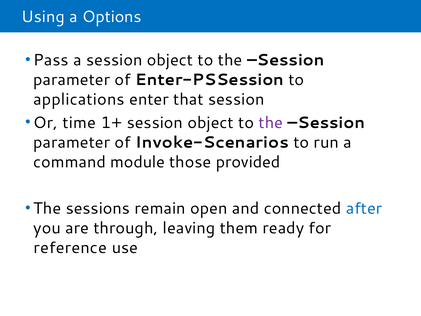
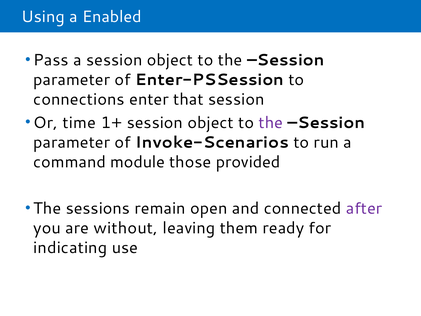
Options: Options -> Enabled
applications: applications -> connections
after colour: blue -> purple
through: through -> without
reference: reference -> indicating
